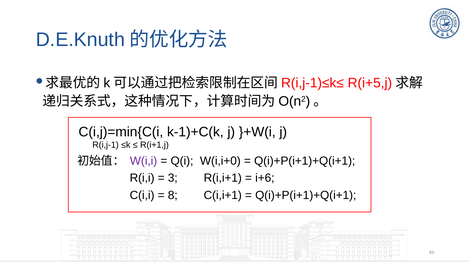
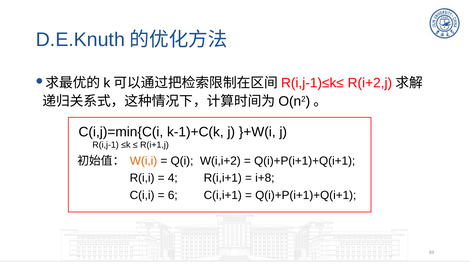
R(i+5,j: R(i+5,j -> R(i+2,j
W(i,i colour: purple -> orange
W(i,i+0: W(i,i+0 -> W(i,i+2
3: 3 -> 4
i+6: i+6 -> i+8
8: 8 -> 6
